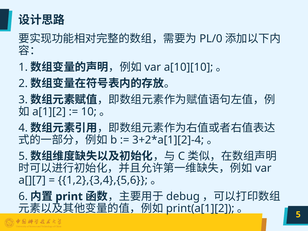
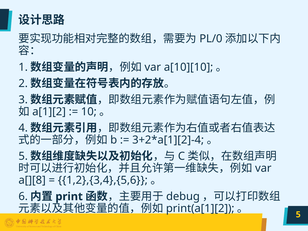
a[][7: a[][7 -> a[][8
